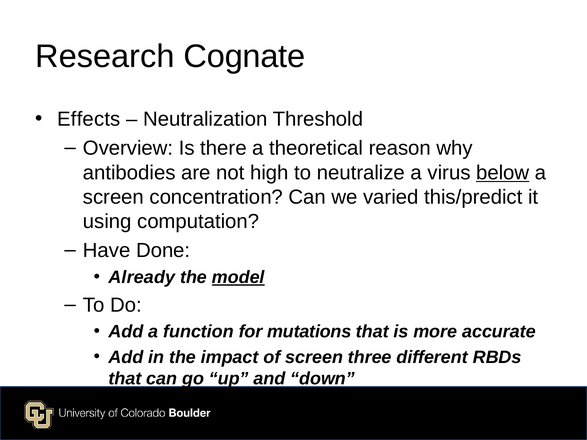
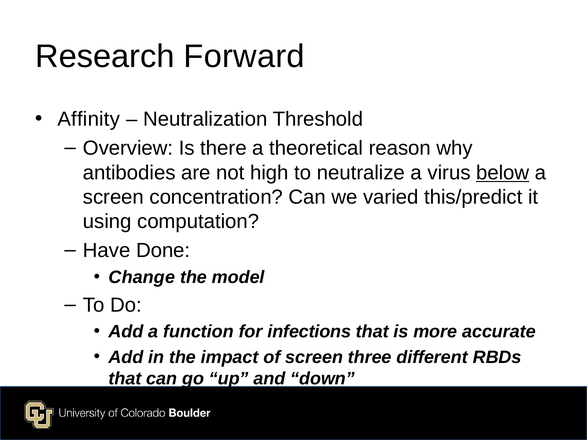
Cognate: Cognate -> Forward
Effects: Effects -> Affinity
Already: Already -> Change
model underline: present -> none
mutations: mutations -> infections
